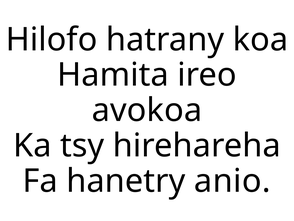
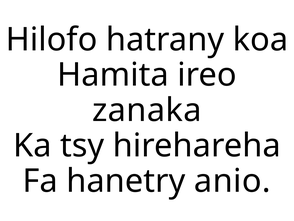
avokoa: avokoa -> zanaka
